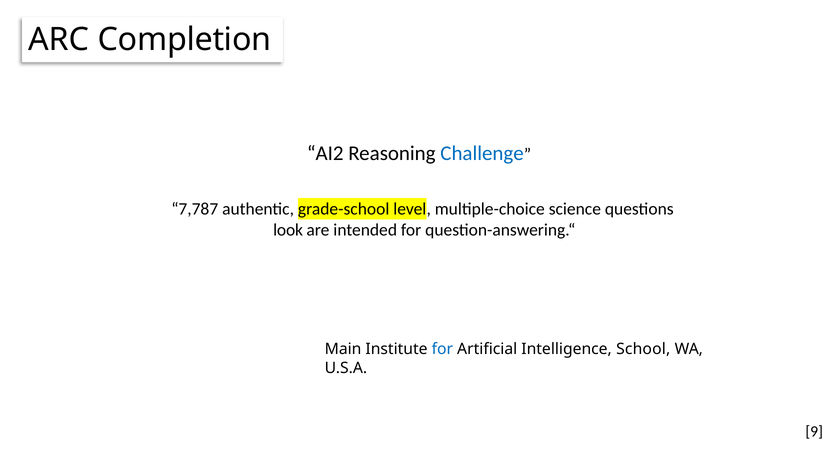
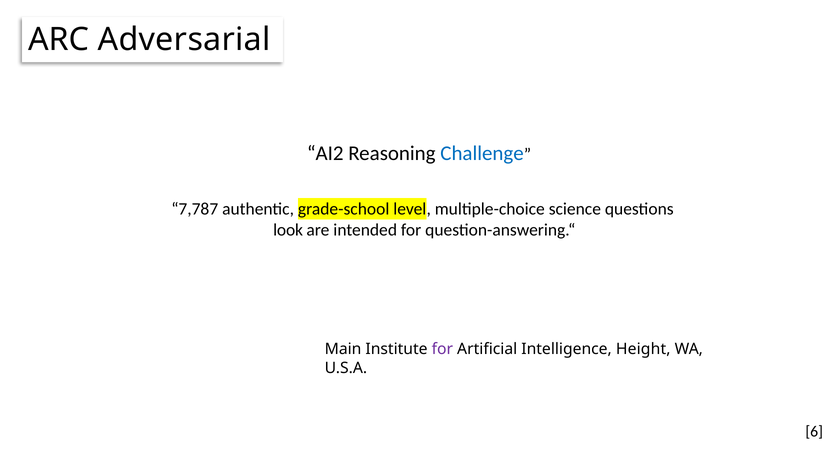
Completion: Completion -> Adversarial
for at (442, 350) colour: blue -> purple
School: School -> Height
9: 9 -> 6
